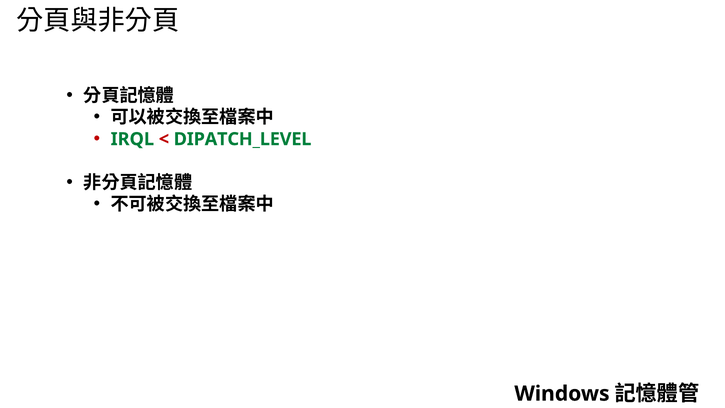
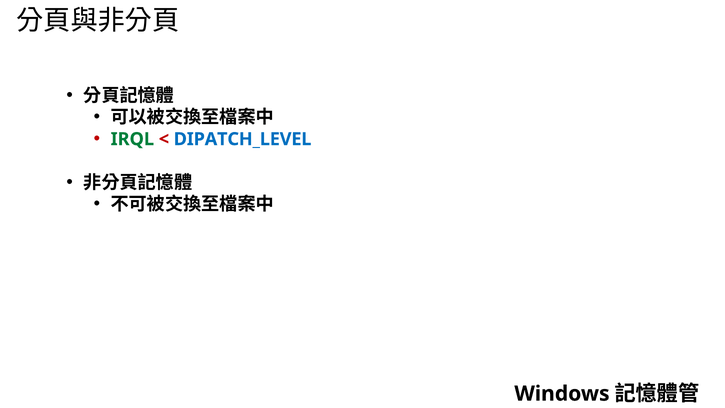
DIPATCH_LEVEL colour: green -> blue
